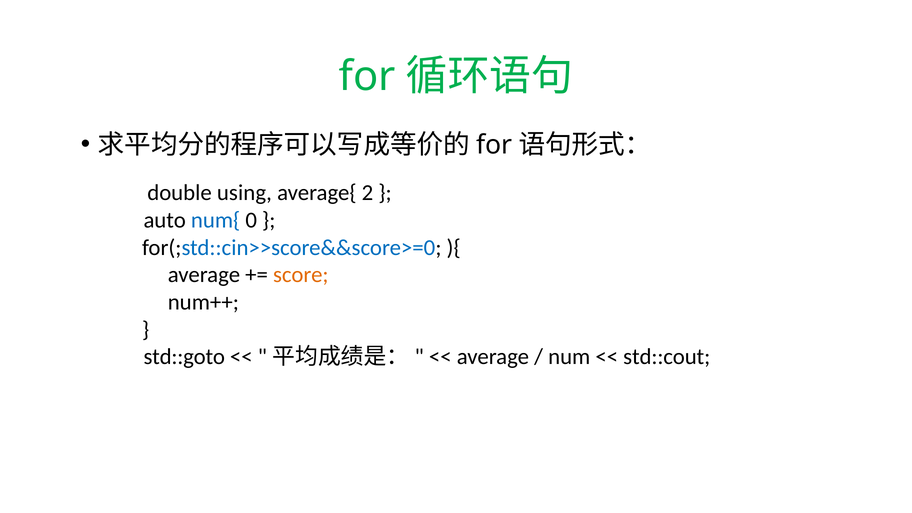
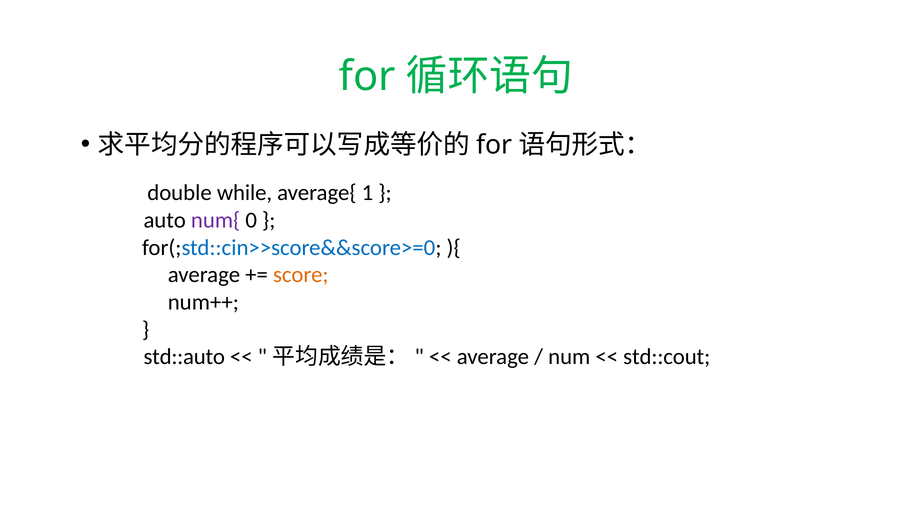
using: using -> while
2: 2 -> 1
num{ colour: blue -> purple
std::goto: std::goto -> std::auto
